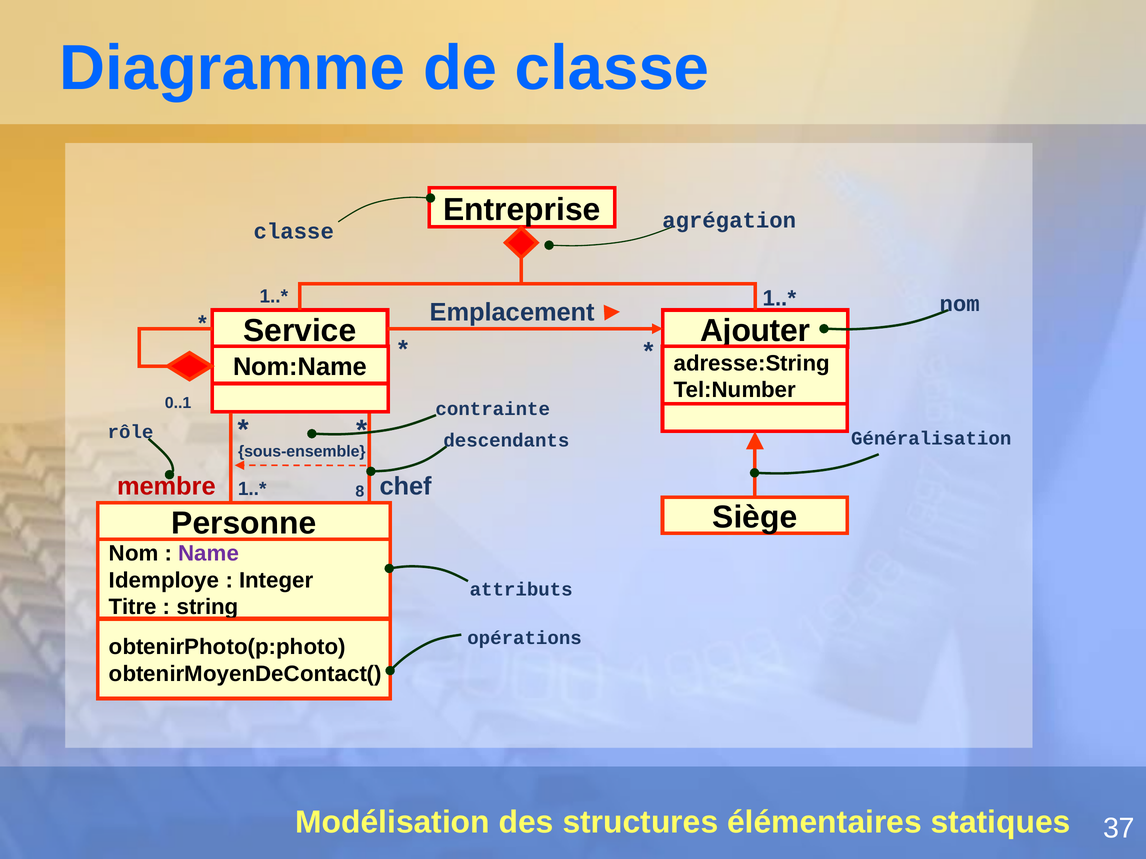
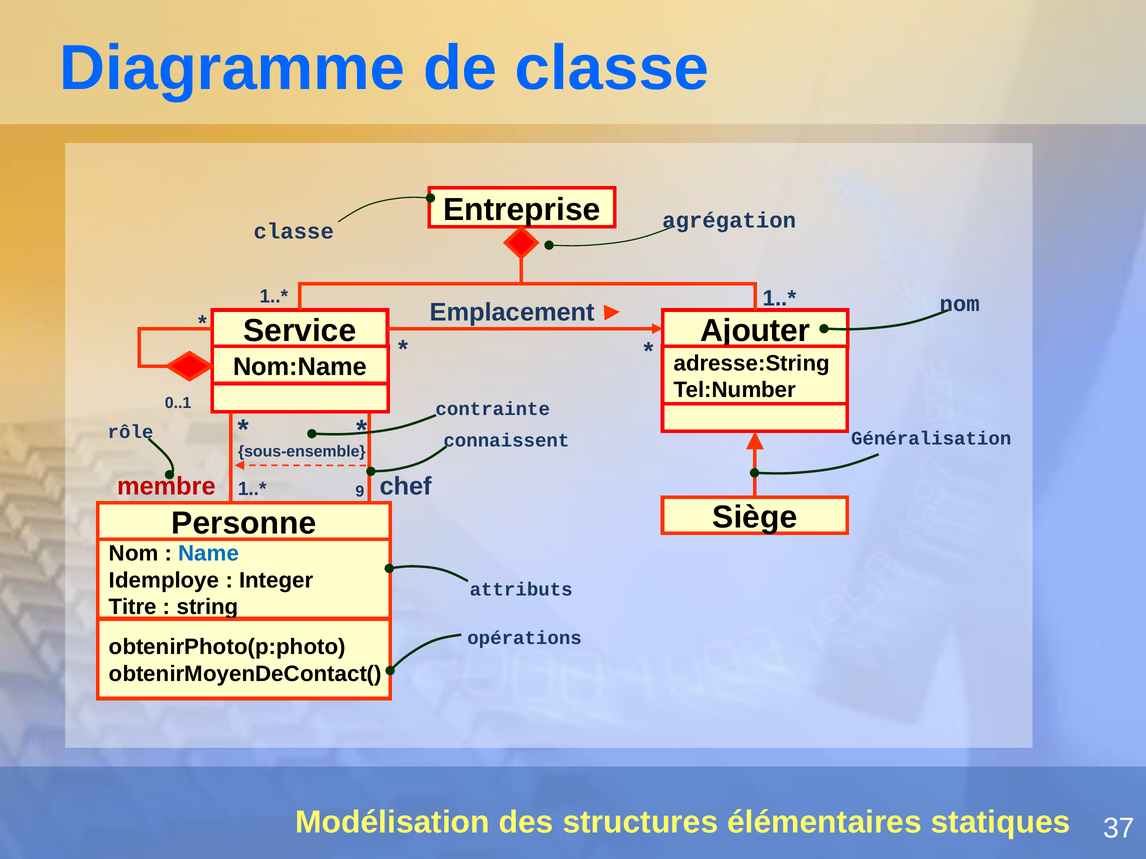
descendants: descendants -> connaissent
8: 8 -> 9
Name colour: purple -> blue
